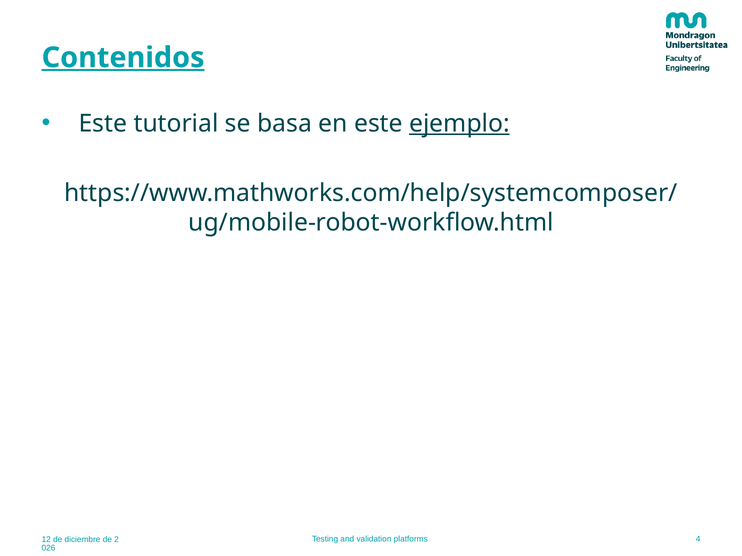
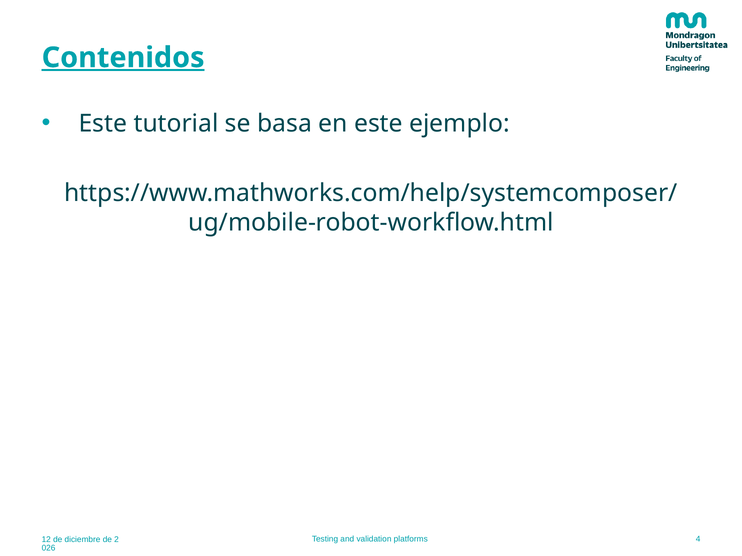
ejemplo underline: present -> none
